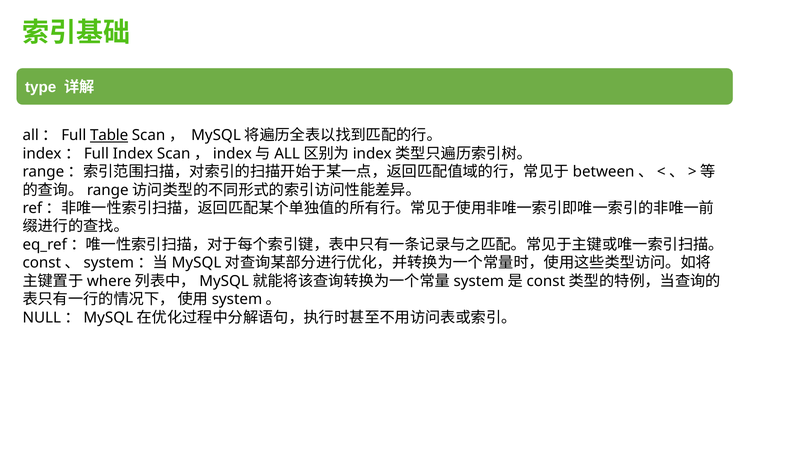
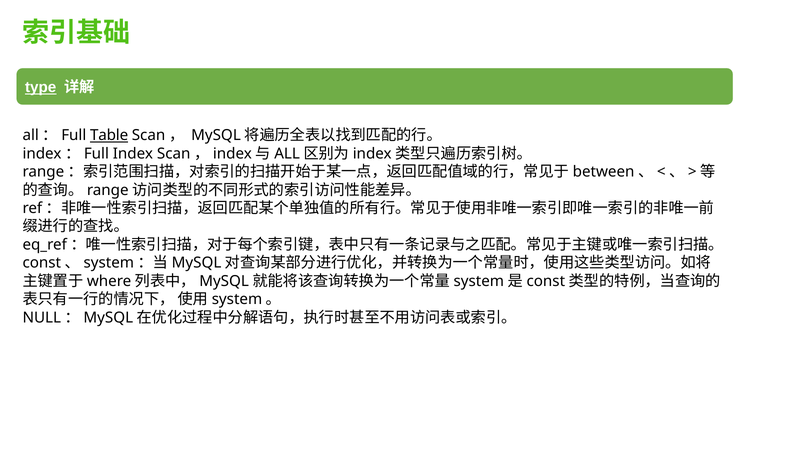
type underline: none -> present
